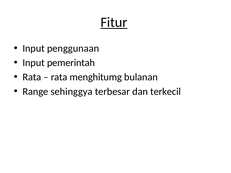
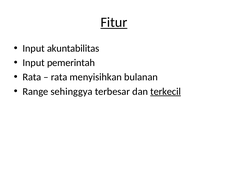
penggunaan: penggunaan -> akuntabilitas
menghitumg: menghitumg -> menyisihkan
terkecil underline: none -> present
